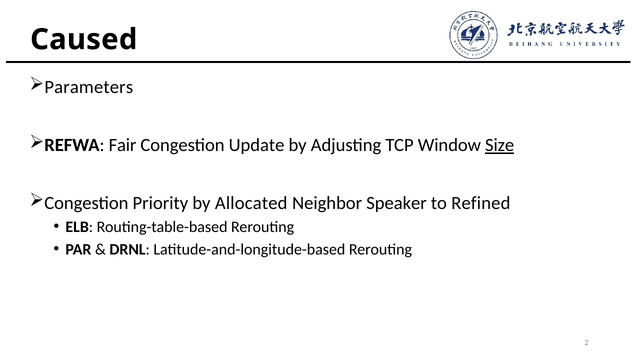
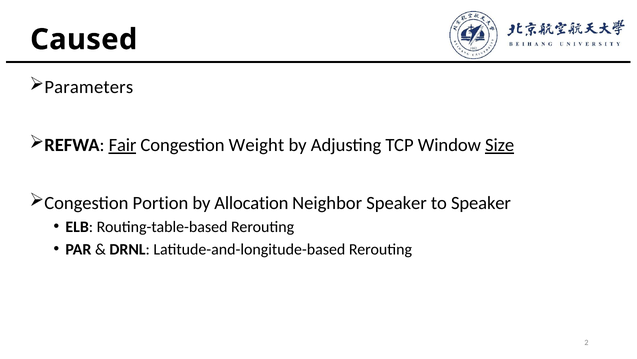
Fair underline: none -> present
Update: Update -> Weight
Priority: Priority -> Portion
Allocated: Allocated -> Allocation
to Refined: Refined -> Speaker
